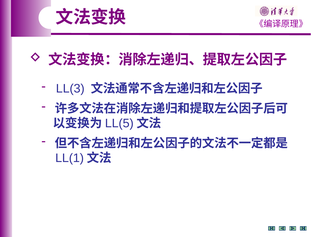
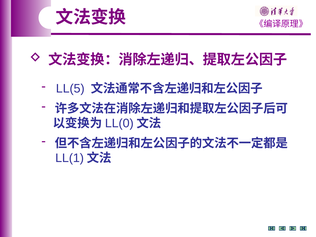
LL(3: LL(3 -> LL(5
LL(5: LL(5 -> LL(0
